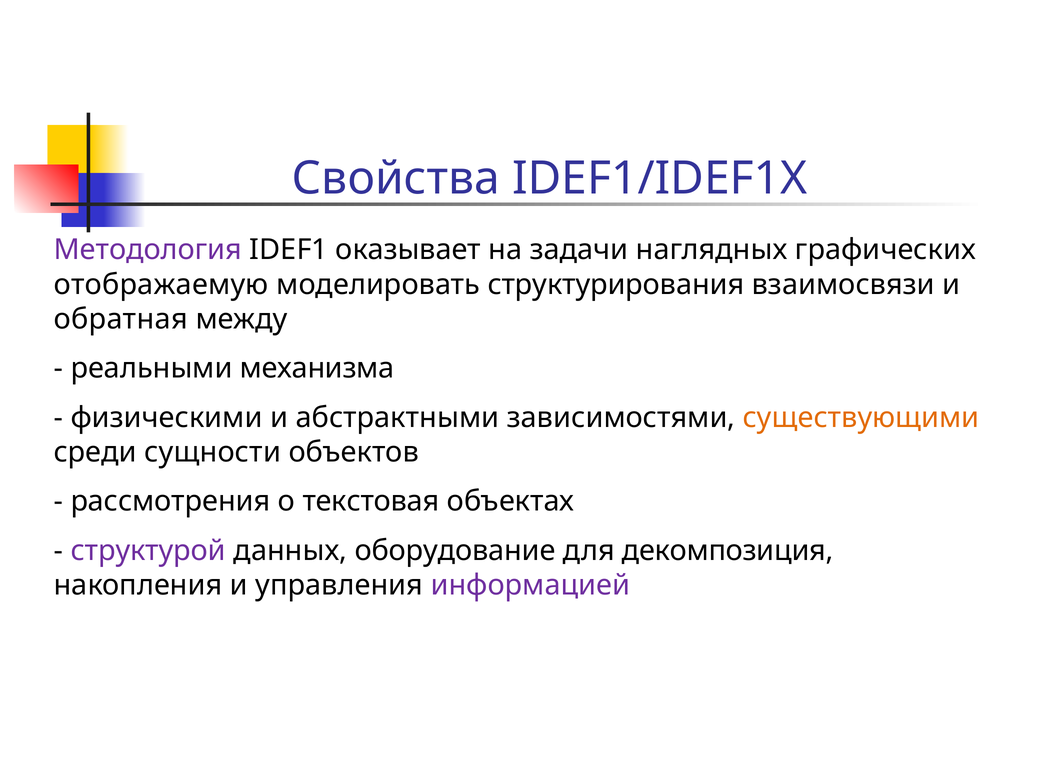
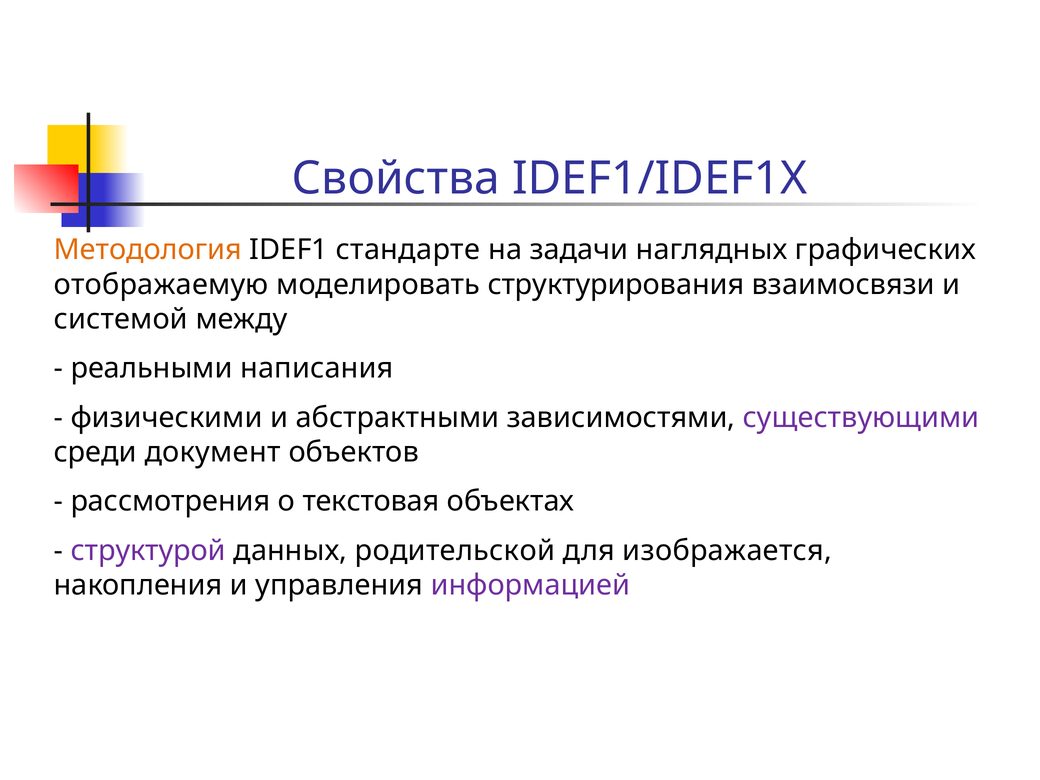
Методология colour: purple -> orange
оказывает: оказывает -> стандарте
обратная: обратная -> системой
механизма: механизма -> написания
существующими colour: orange -> purple
сущности: сущности -> документ
оборудование: оборудование -> родительской
декомпозиция: декомпозиция -> изображается
